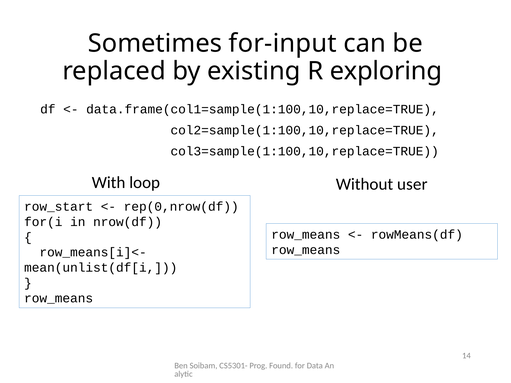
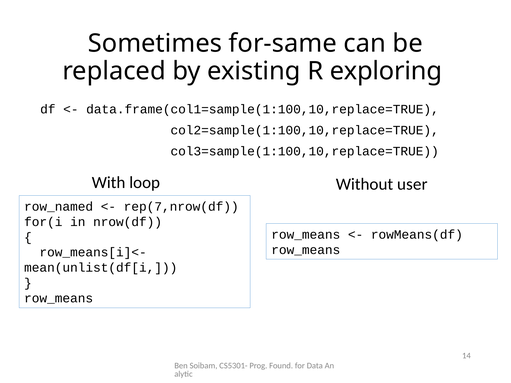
for-input: for-input -> for-same
row_start: row_start -> row_named
rep(0,nrow(df: rep(0,nrow(df -> rep(7,nrow(df
